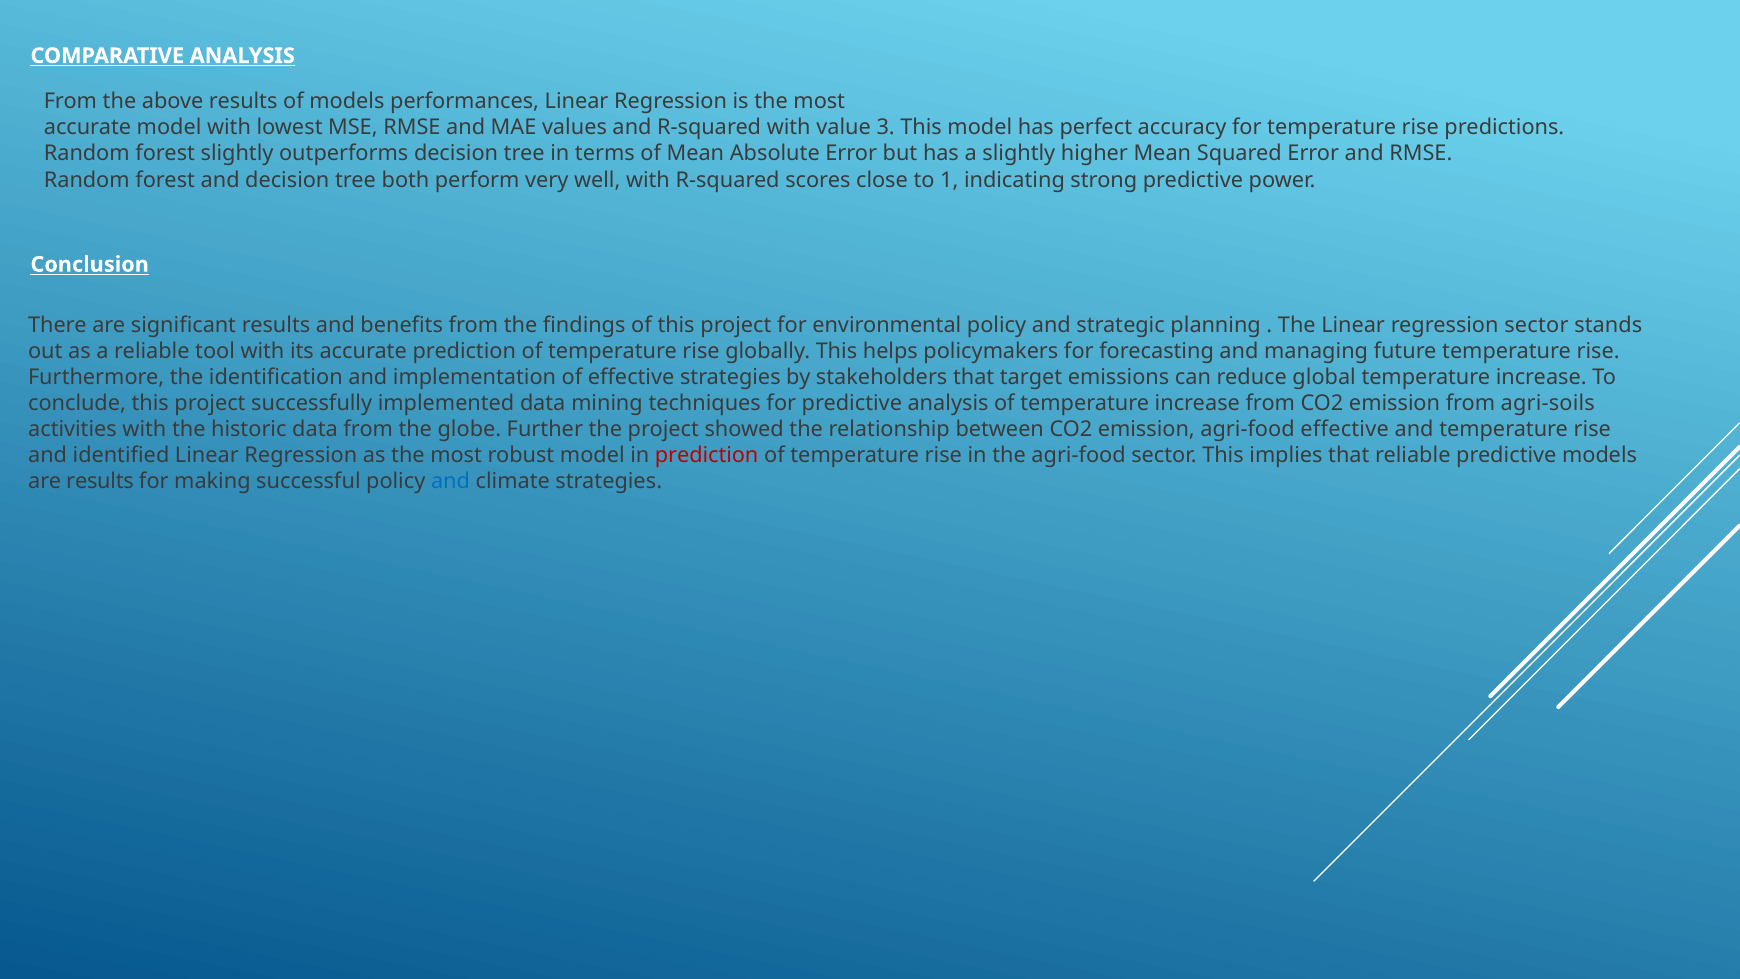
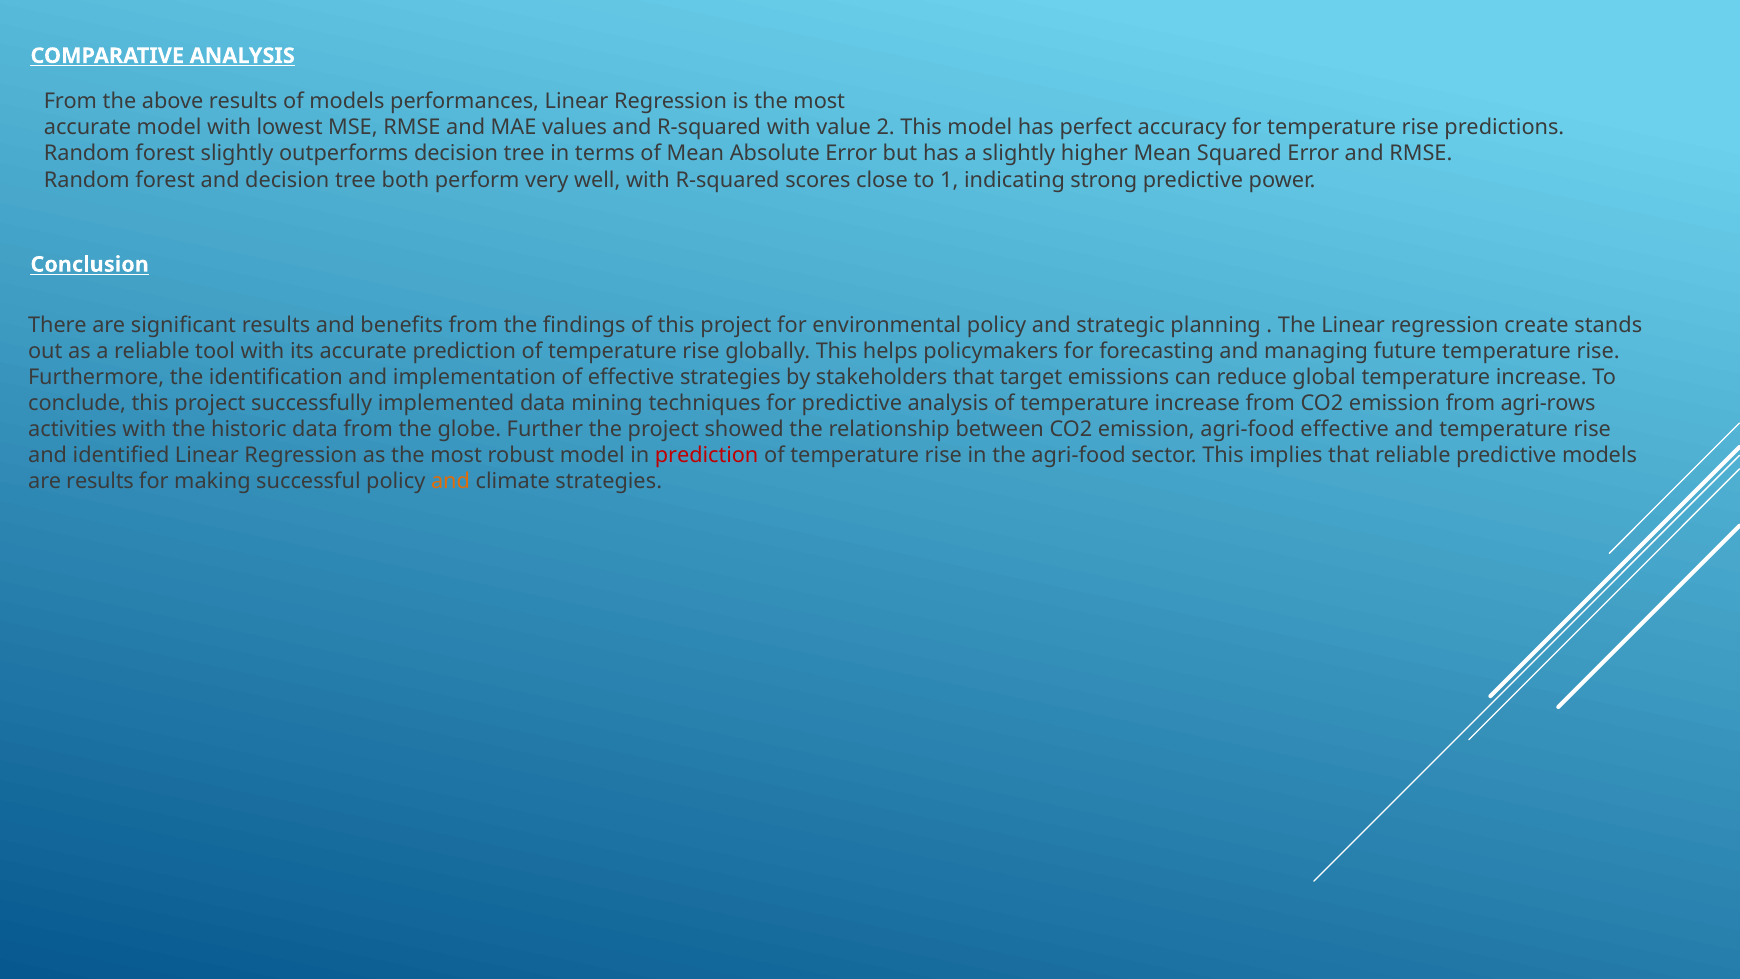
3: 3 -> 2
regression sector: sector -> create
agri-soils: agri-soils -> agri-rows
and at (451, 481) colour: blue -> orange
